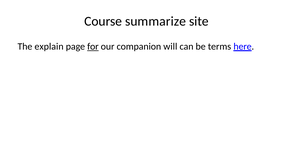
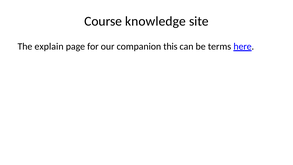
summarize: summarize -> knowledge
for underline: present -> none
will: will -> this
